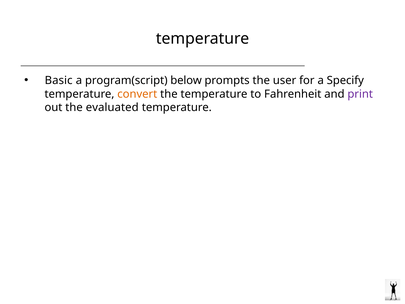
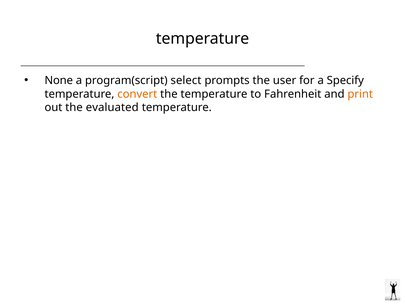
Basic: Basic -> None
below: below -> select
print colour: purple -> orange
